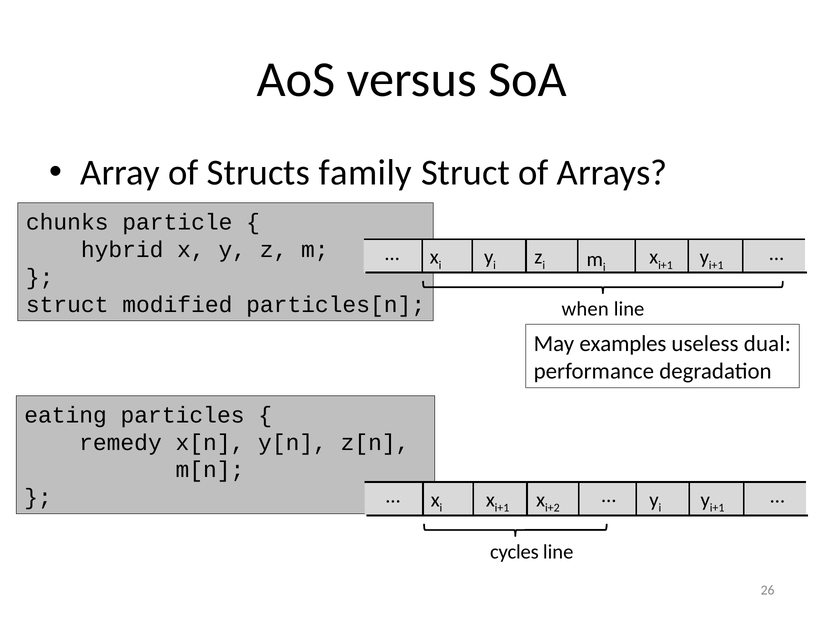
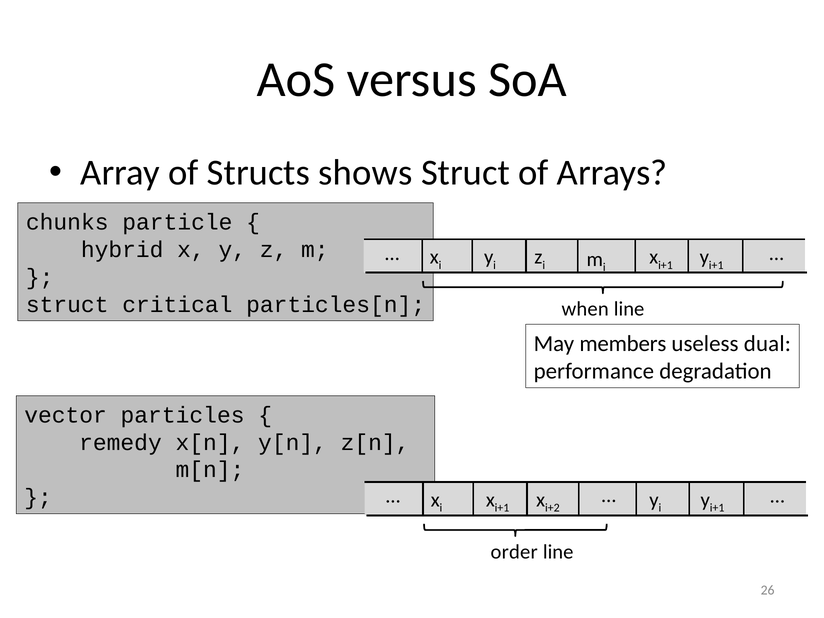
family: family -> shows
modified: modified -> critical
examples: examples -> members
eating: eating -> vector
cycles: cycles -> order
